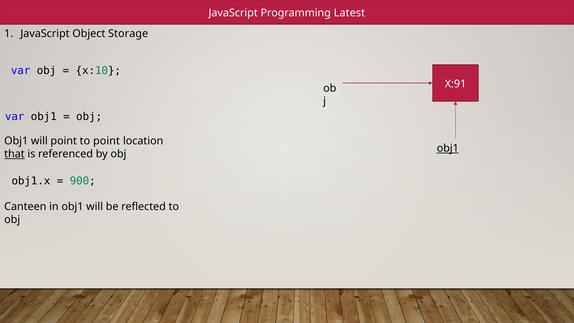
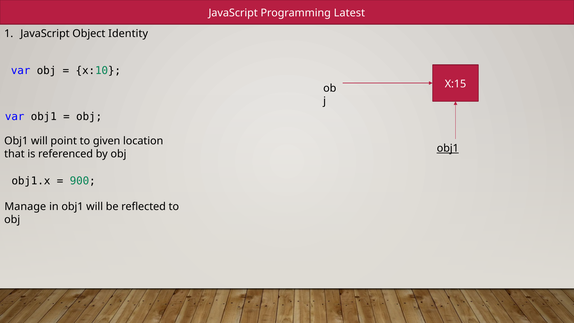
Storage: Storage -> Identity
X:91: X:91 -> X:15
to point: point -> given
that underline: present -> none
Canteen: Canteen -> Manage
